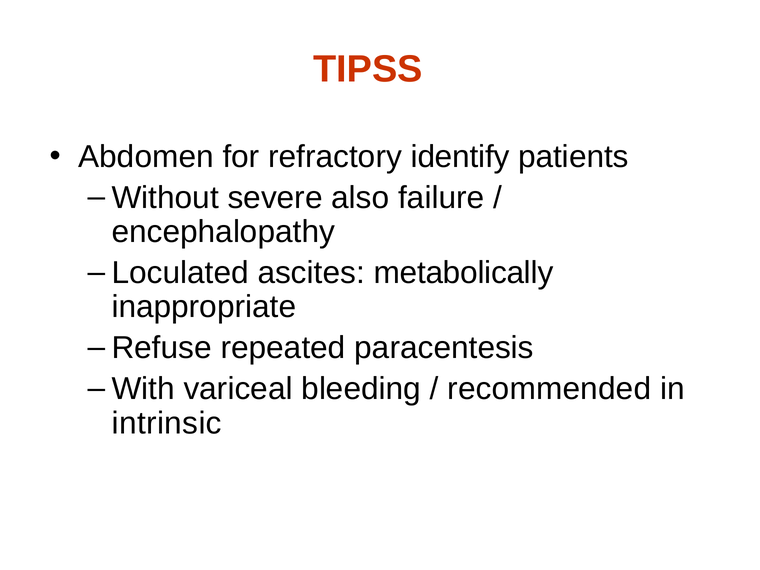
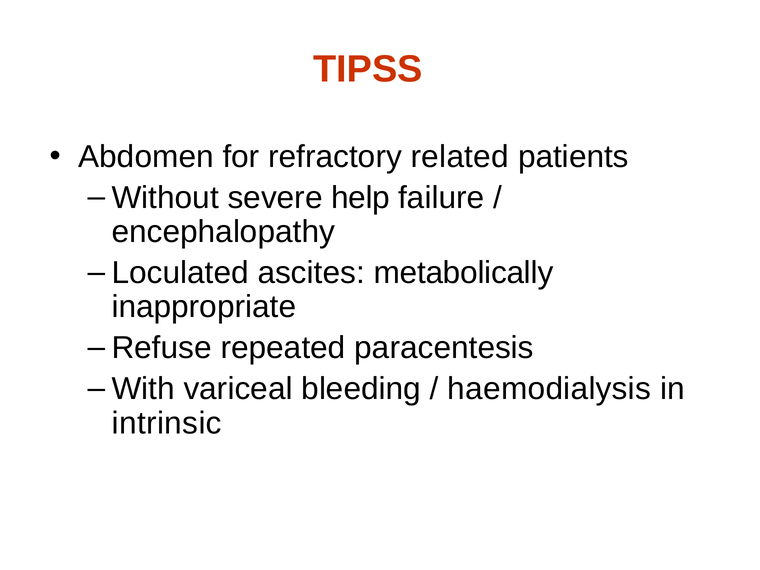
identify: identify -> related
also: also -> help
recommended: recommended -> haemodialysis
